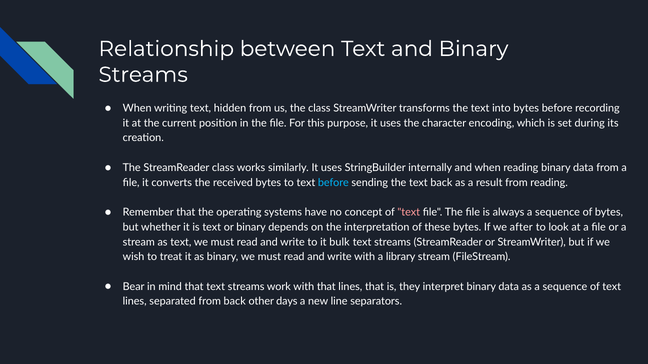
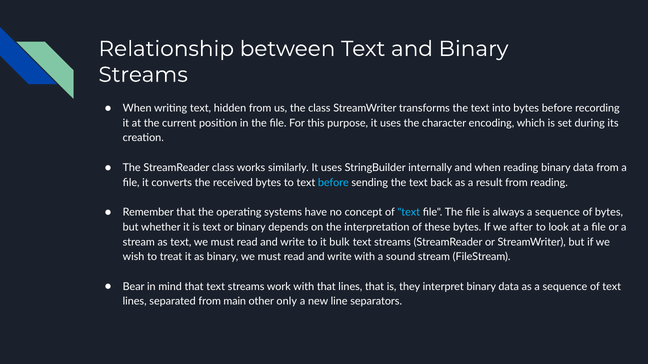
text at (409, 213) colour: pink -> light blue
library: library -> sound
from back: back -> main
days: days -> only
